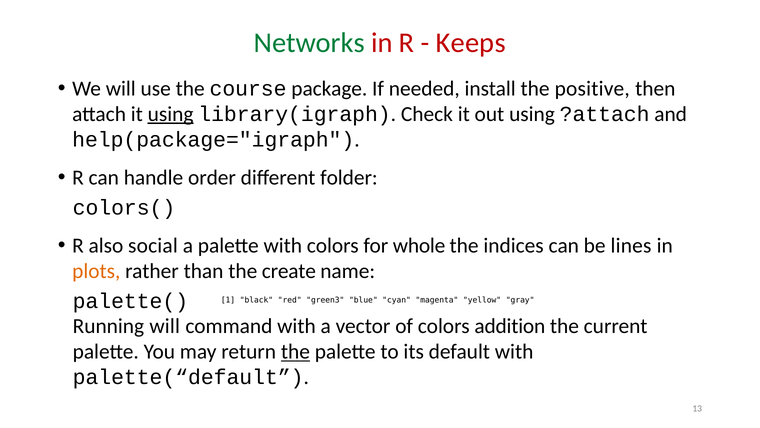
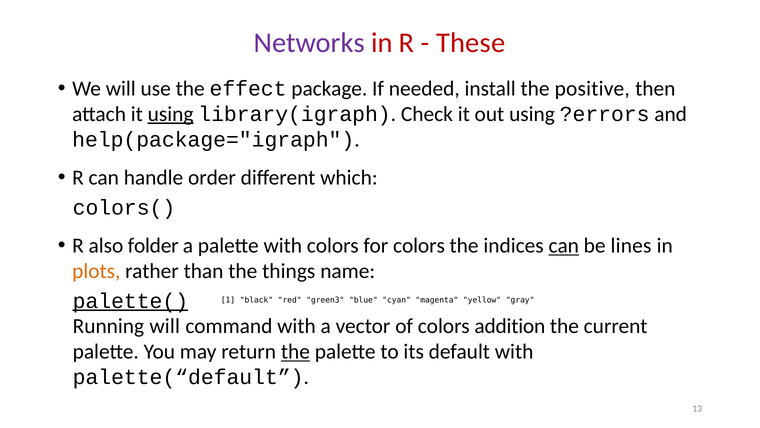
Networks colour: green -> purple
Keeps: Keeps -> These
course: course -> effect
?attach: ?attach -> ?errors
folder: folder -> which
social: social -> folder
for whole: whole -> colors
can at (564, 246) underline: none -> present
create: create -> things
palette( underline: none -> present
